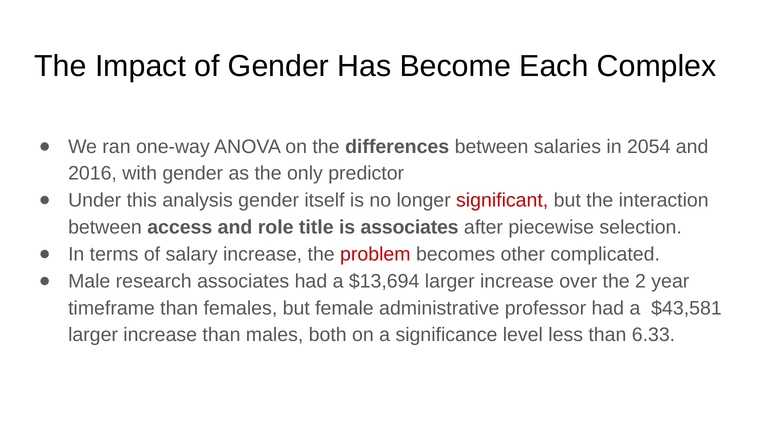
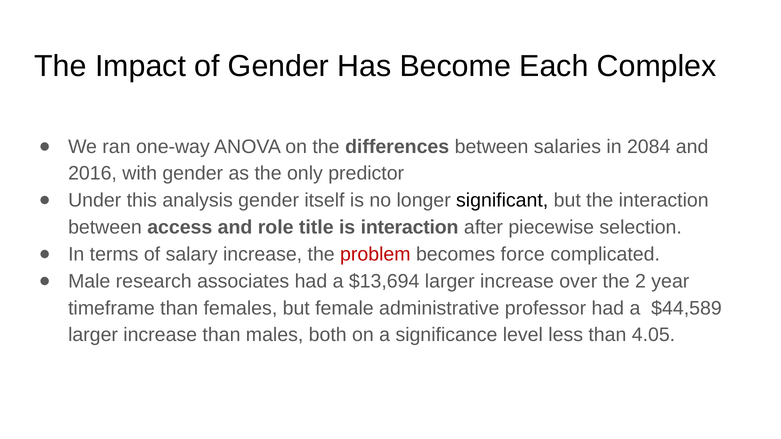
2054: 2054 -> 2084
significant colour: red -> black
is associates: associates -> interaction
other: other -> force
$43,581: $43,581 -> $44,589
6.33: 6.33 -> 4.05
